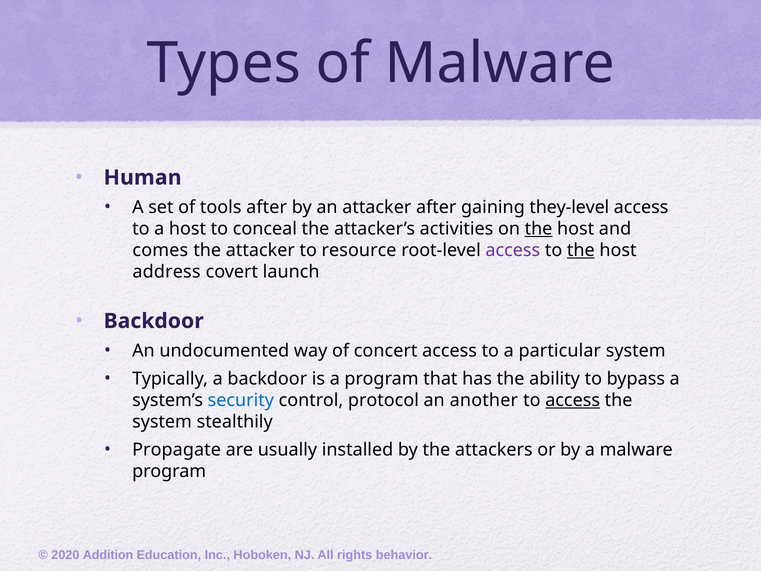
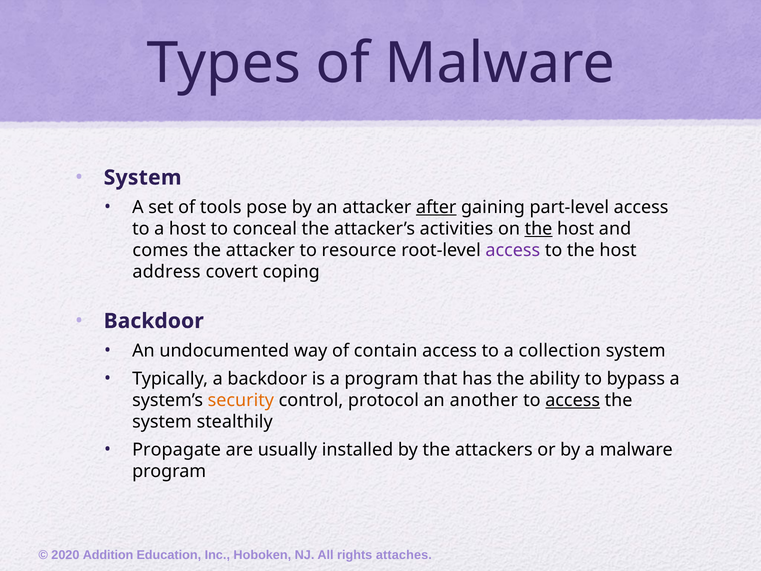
Human at (143, 178): Human -> System
tools after: after -> pose
after at (436, 207) underline: none -> present
they-level: they-level -> part-level
the at (581, 250) underline: present -> none
launch: launch -> coping
concert: concert -> contain
particular: particular -> collection
security colour: blue -> orange
behavior: behavior -> attaches
